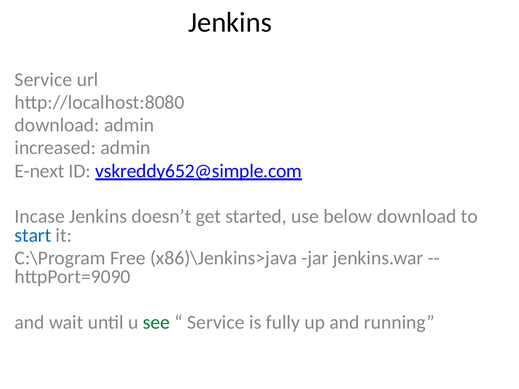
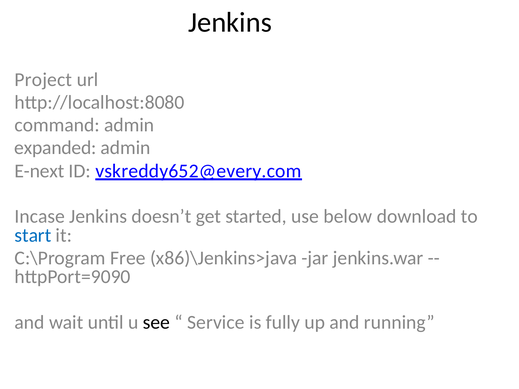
Service at (43, 80): Service -> Project
download at (57, 125): download -> command
increased: increased -> expanded
vskreddy652@simple.com: vskreddy652@simple.com -> vskreddy652@every.com
see colour: green -> black
